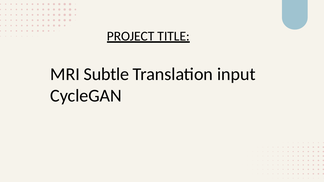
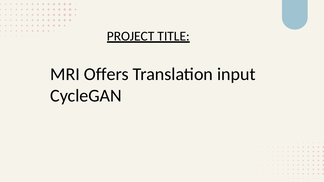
Subtle: Subtle -> Offers
